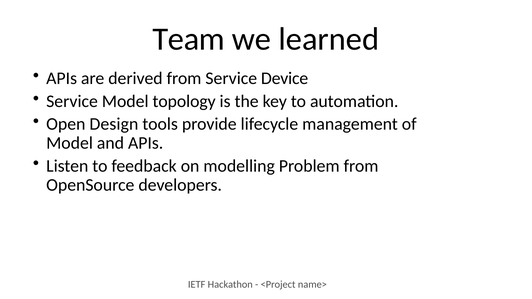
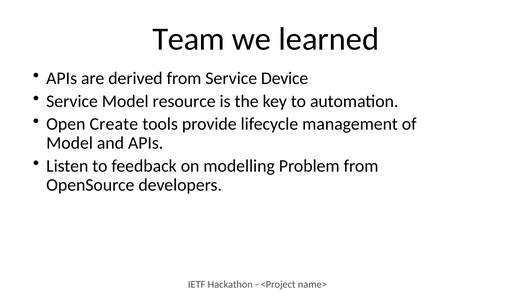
topology: topology -> resource
Design: Design -> Create
